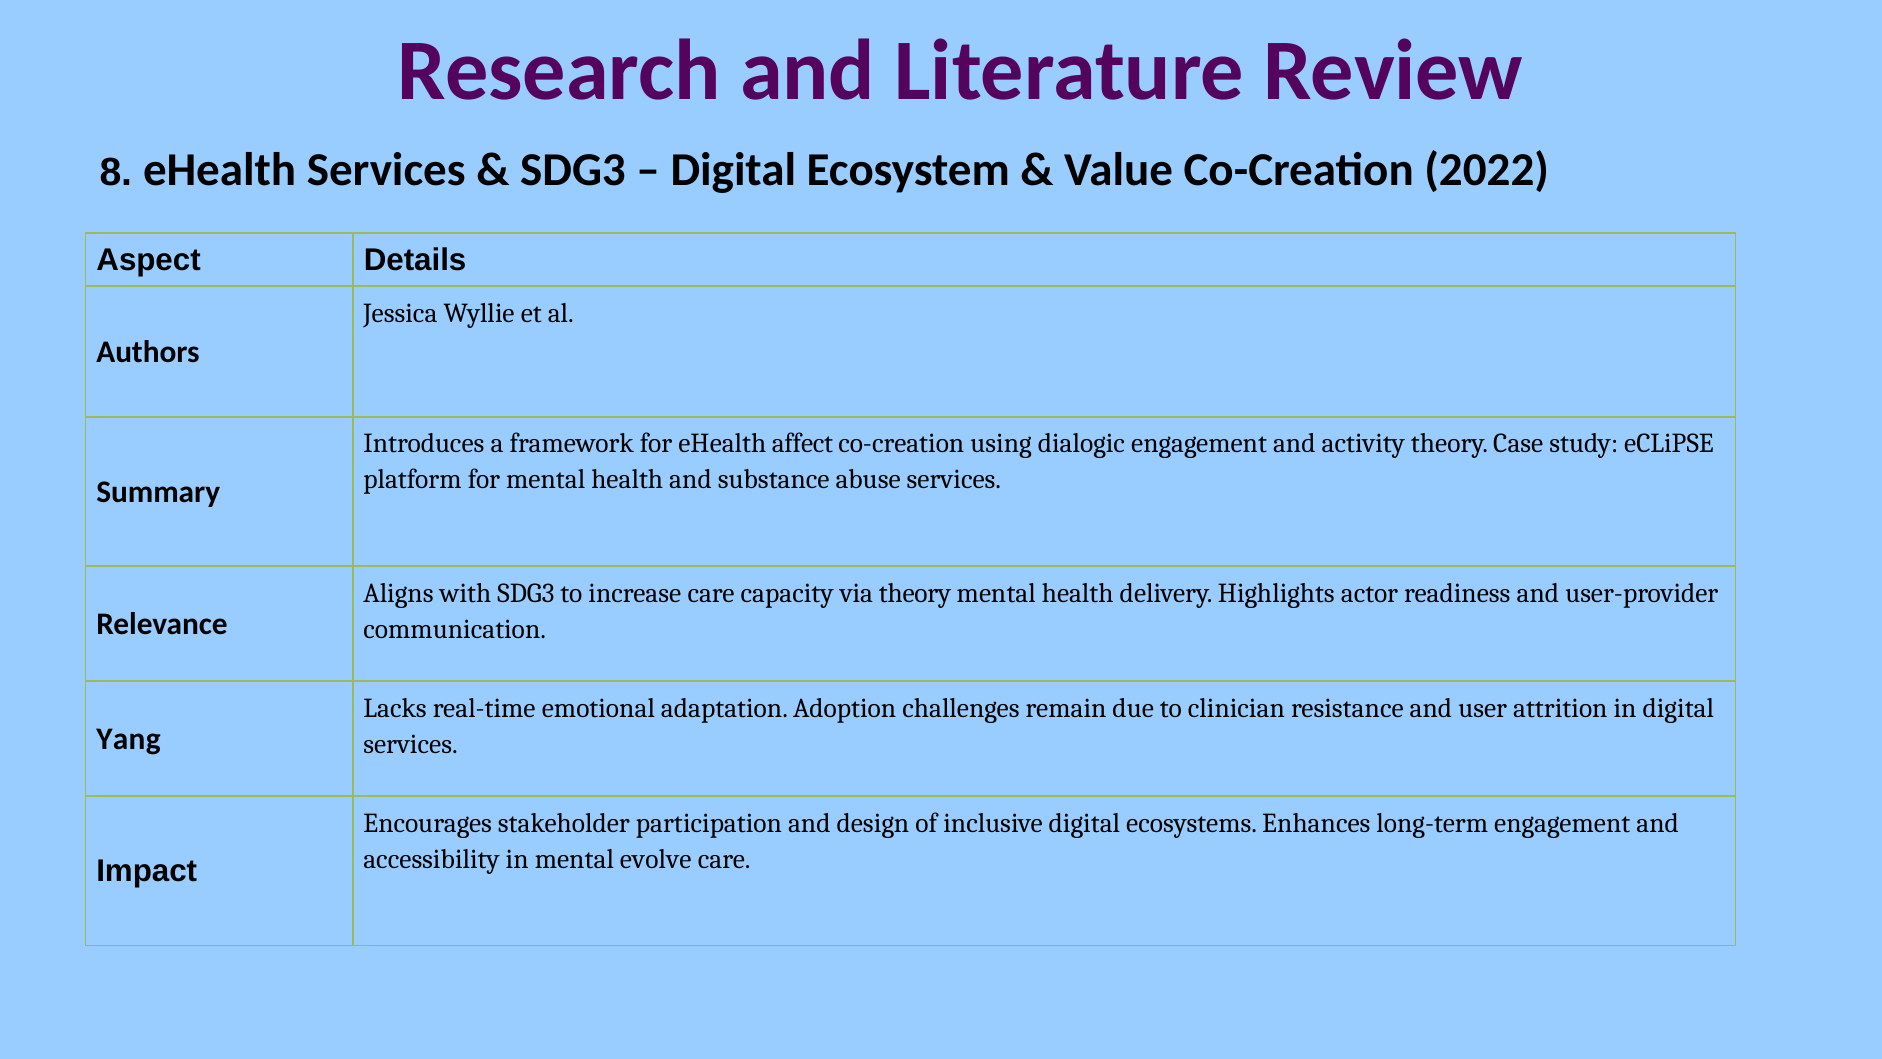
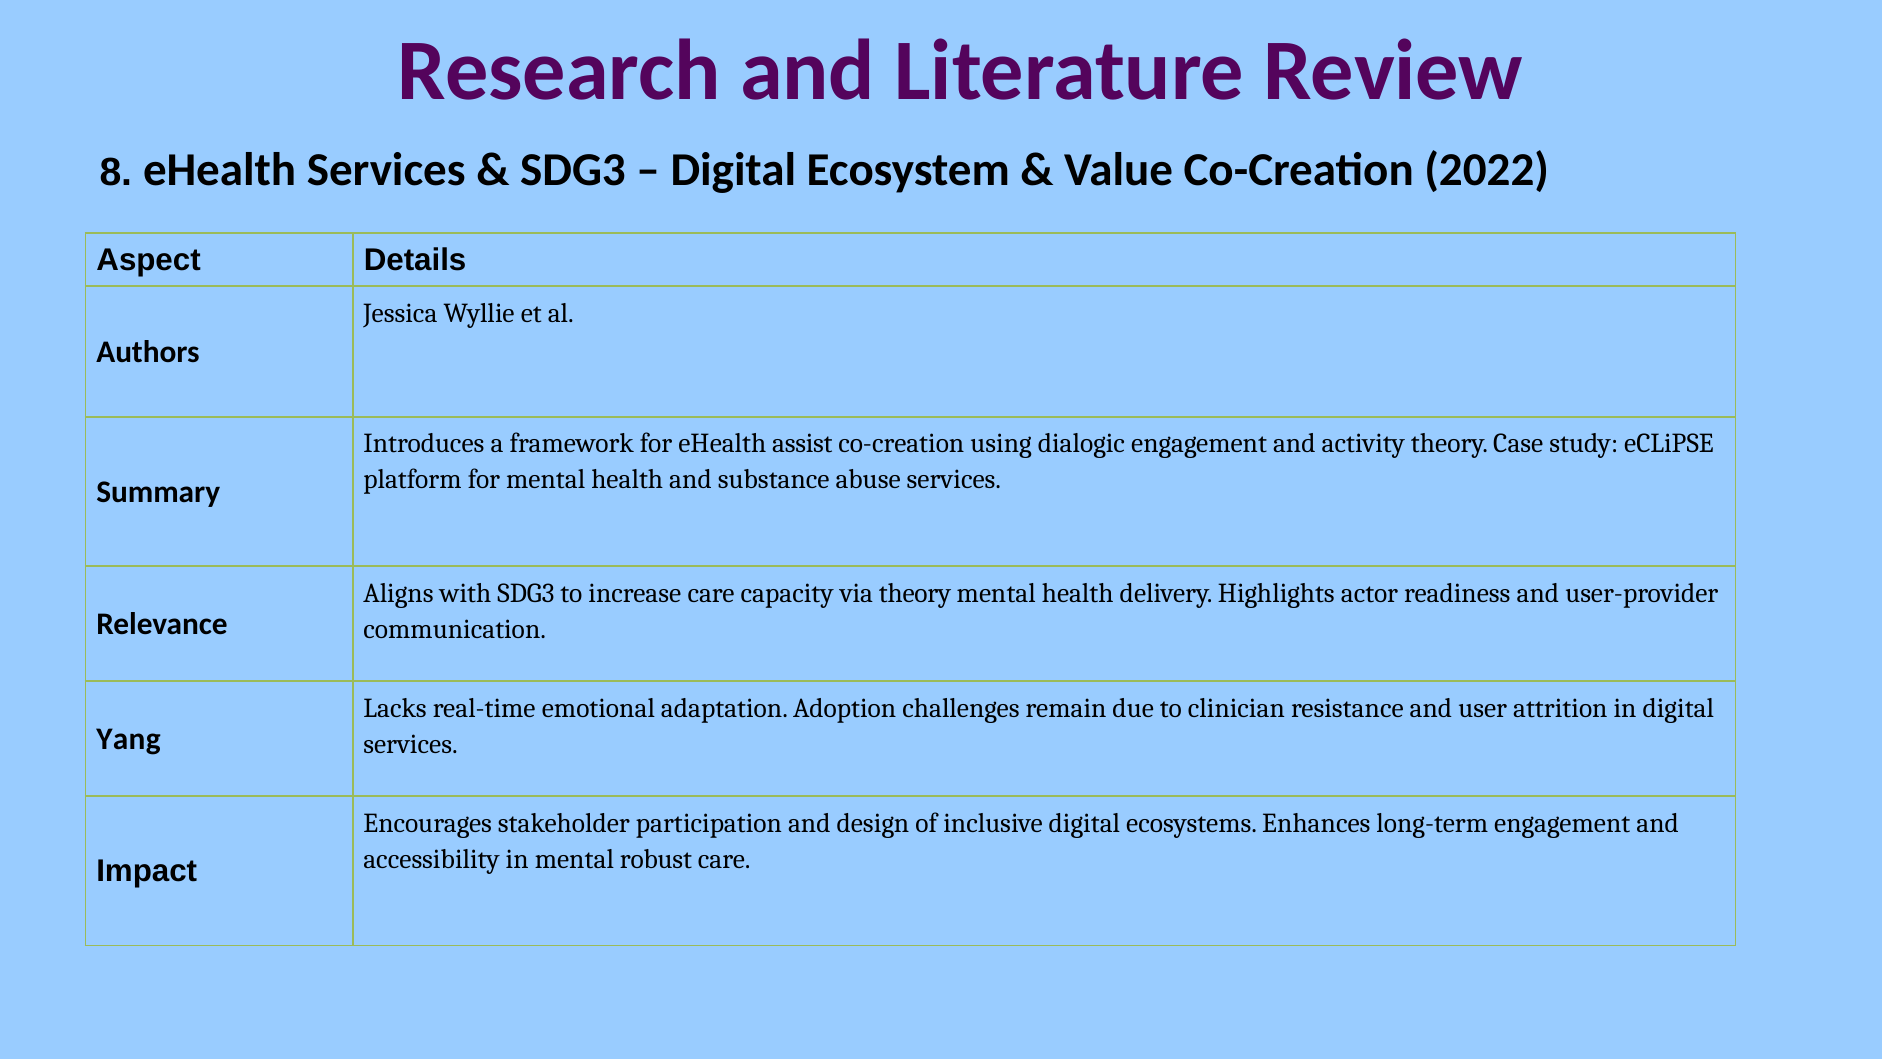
affect: affect -> assist
evolve: evolve -> robust
